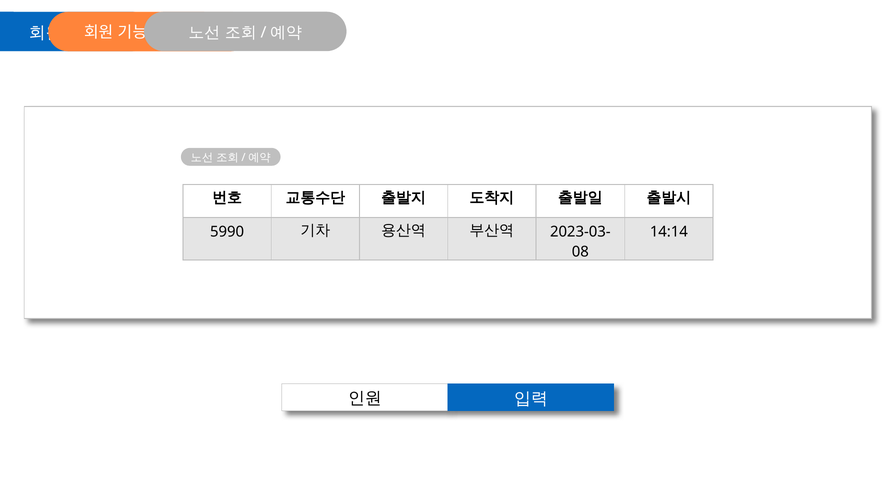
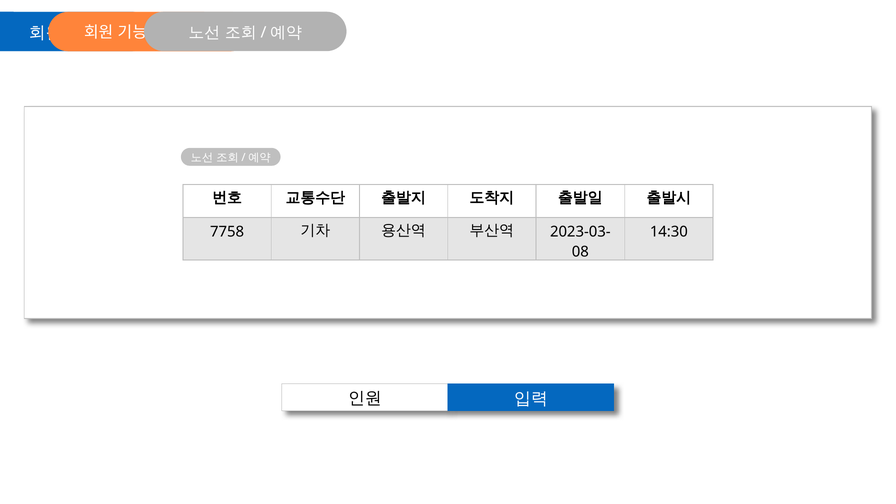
5990: 5990 -> 7758
14:14: 14:14 -> 14:30
